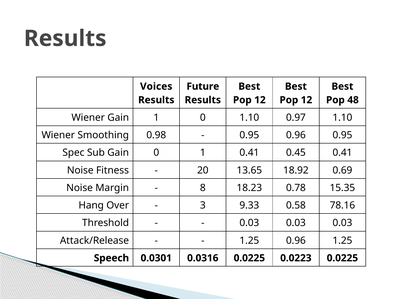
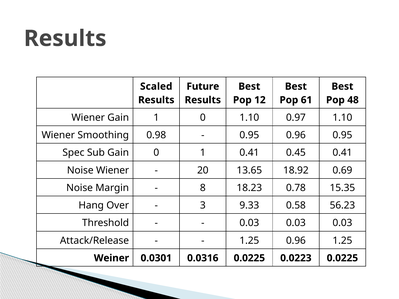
Voices: Voices -> Scaled
12 at (307, 100): 12 -> 61
Noise Fitness: Fitness -> Wiener
78.16: 78.16 -> 56.23
Speech: Speech -> Weiner
